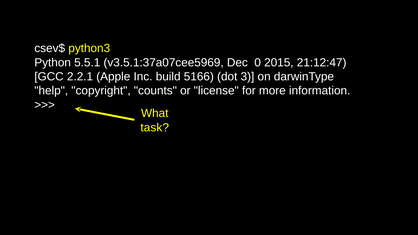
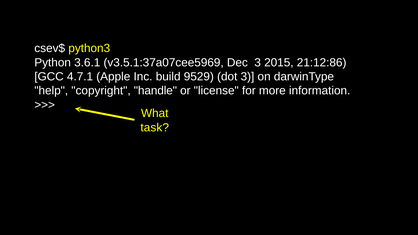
5.5.1: 5.5.1 -> 3.6.1
Dec 0: 0 -> 3
21:12:47: 21:12:47 -> 21:12:86
2.2.1: 2.2.1 -> 4.7.1
5166: 5166 -> 9529
counts: counts -> handle
